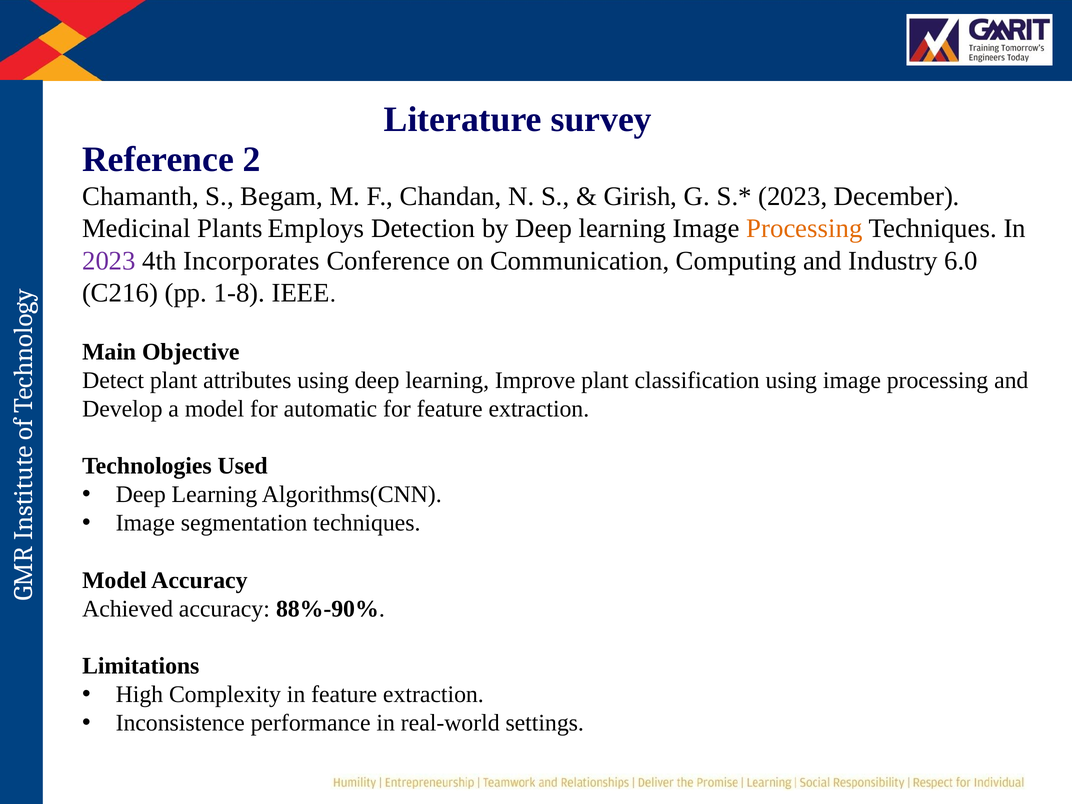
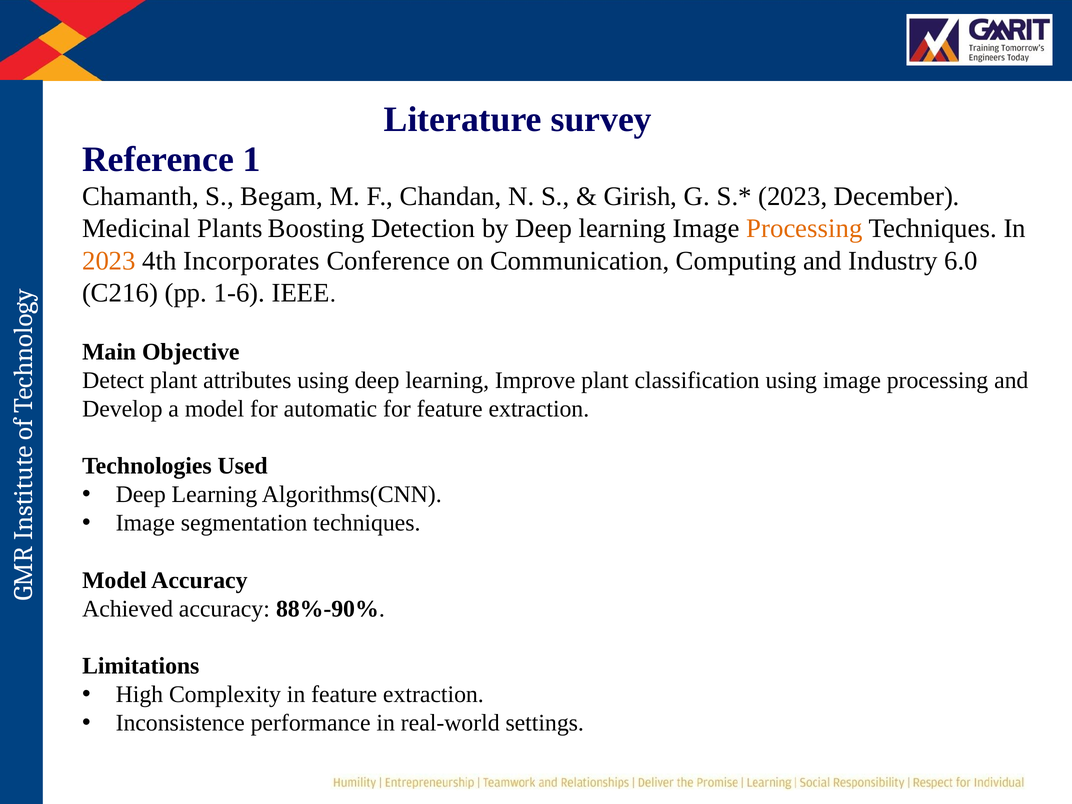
2: 2 -> 1
Employs: Employs -> Boosting
2023 at (109, 261) colour: purple -> orange
1-8: 1-8 -> 1-6
